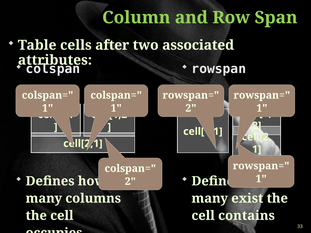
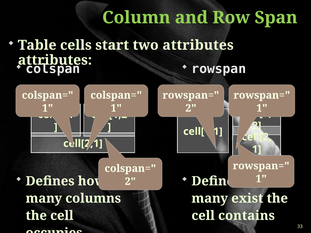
after: after -> start
two associated: associated -> attributes
